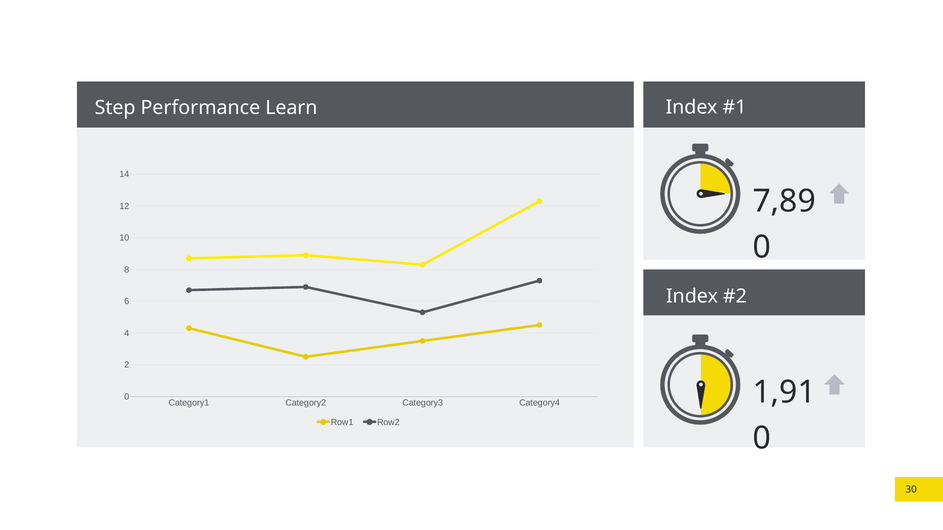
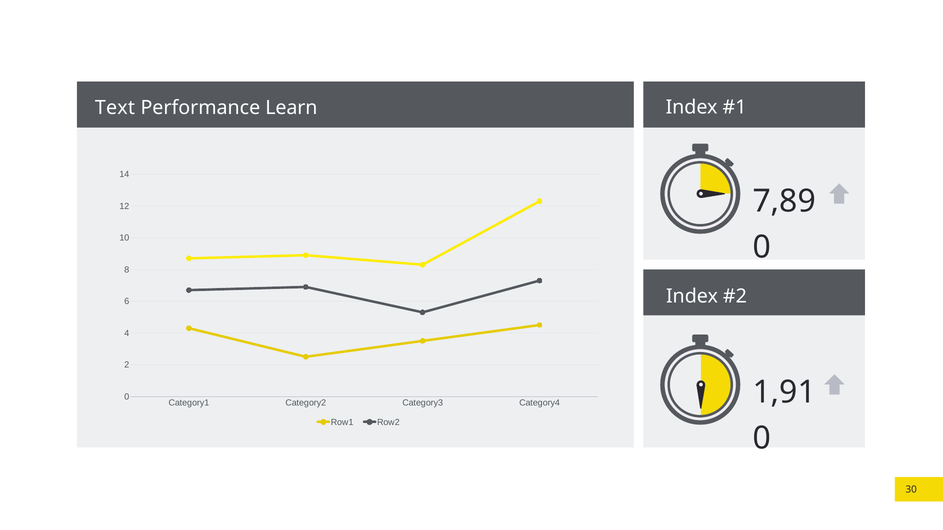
Step: Step -> Text
